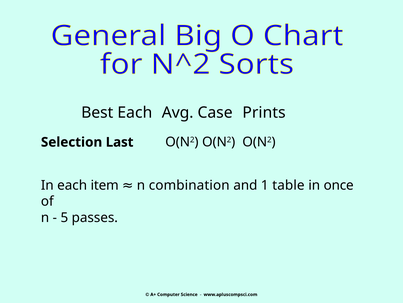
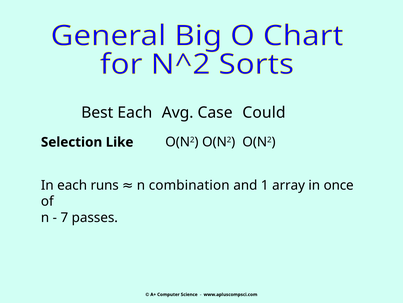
Prints: Prints -> Could
Last: Last -> Like
item: item -> runs
table: table -> array
5: 5 -> 7
